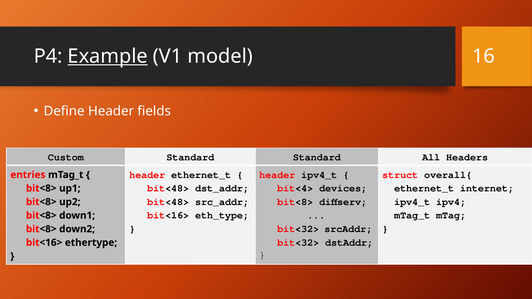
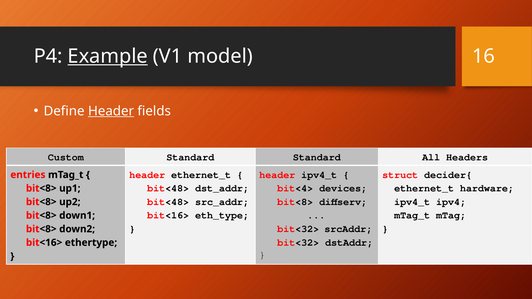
Header at (111, 111) underline: none -> present
overall{: overall{ -> decider{
internet: internet -> hardware
